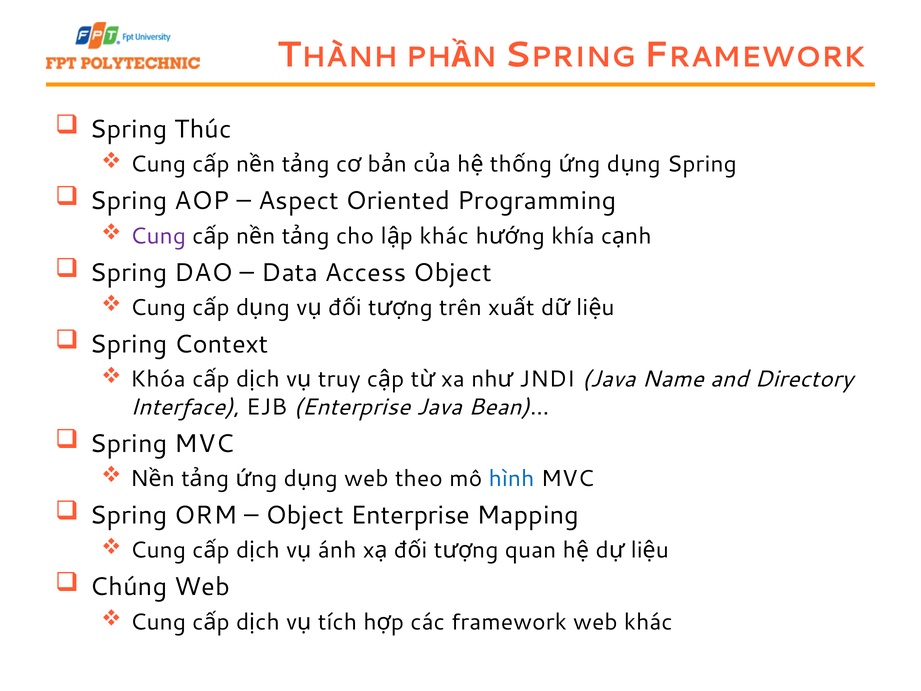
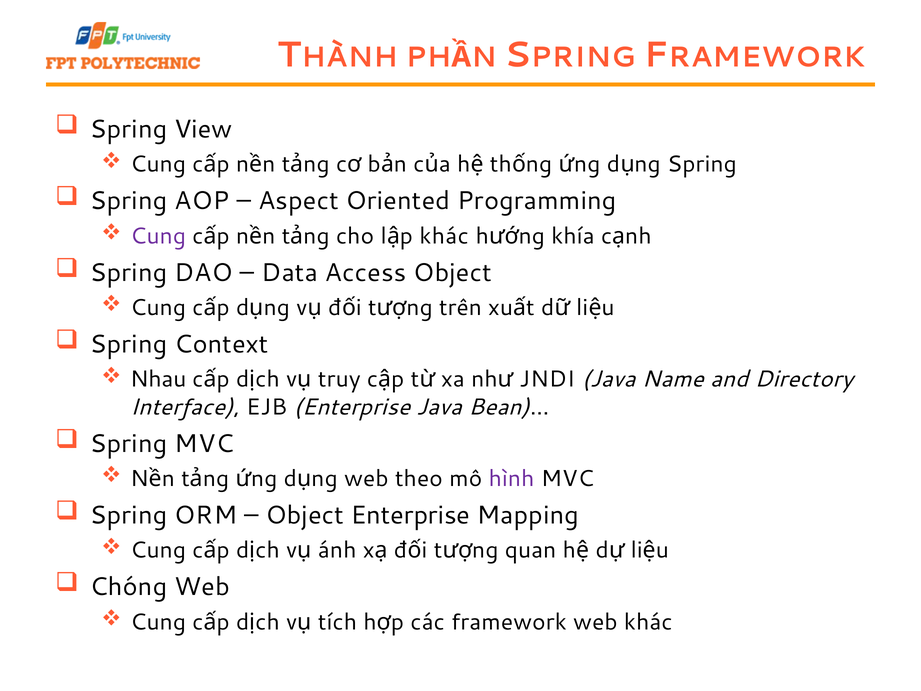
Thúc: Thúc -> View
Khóa: Khóa -> Nhau
hình colour: blue -> purple
Chúng: Chúng -> Chóng
